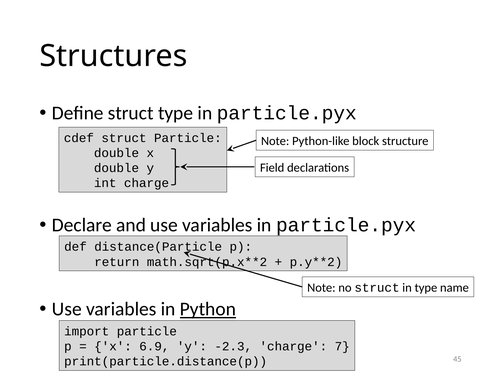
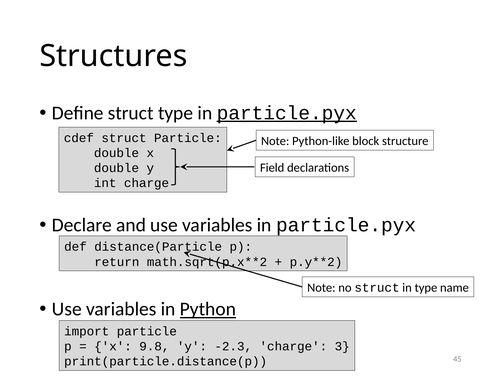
particle.pyx at (287, 113) underline: none -> present
6.9: 6.9 -> 9.8
7: 7 -> 3
